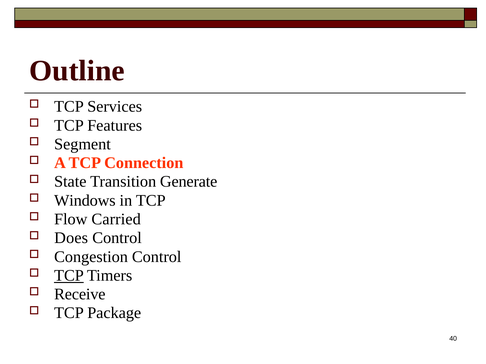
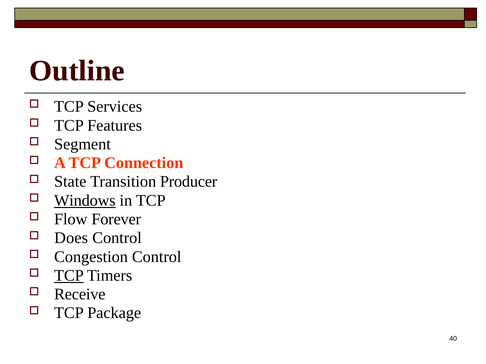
Generate: Generate -> Producer
Windows underline: none -> present
Carried: Carried -> Forever
